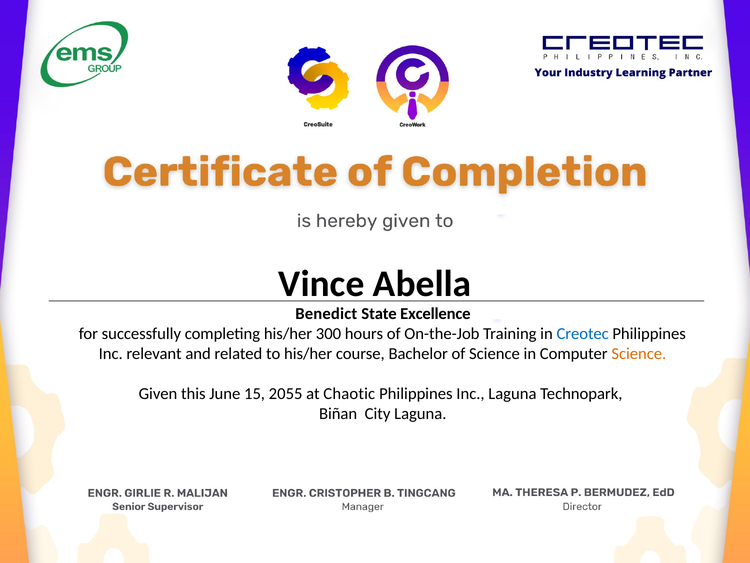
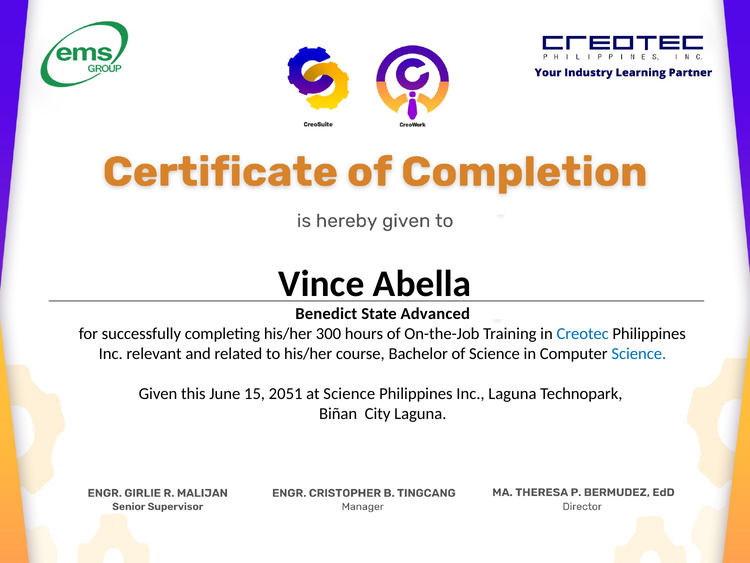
Excellence: Excellence -> Advanced
Science at (639, 354) colour: orange -> blue
2055: 2055 -> 2051
at Chaotic: Chaotic -> Science
